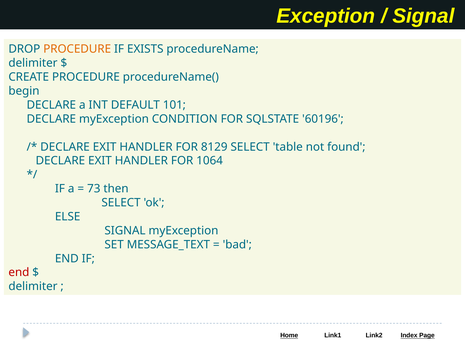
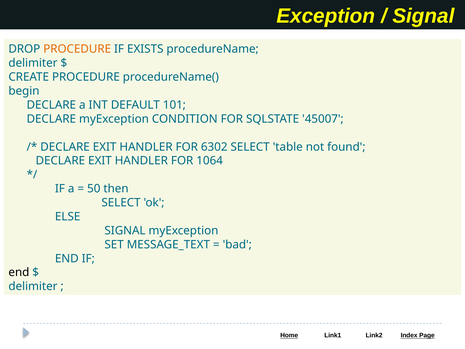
60196: 60196 -> 45007
8129: 8129 -> 6302
73: 73 -> 50
end at (19, 272) colour: red -> black
